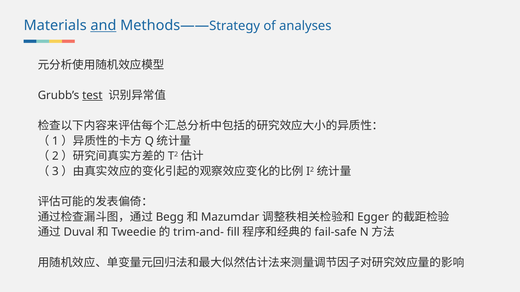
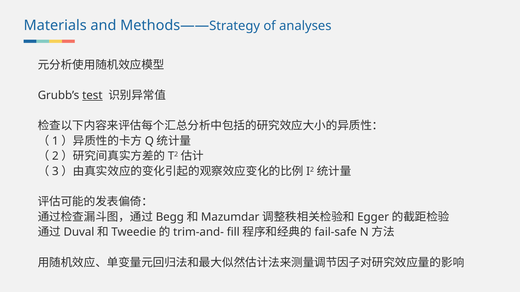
and underline: present -> none
